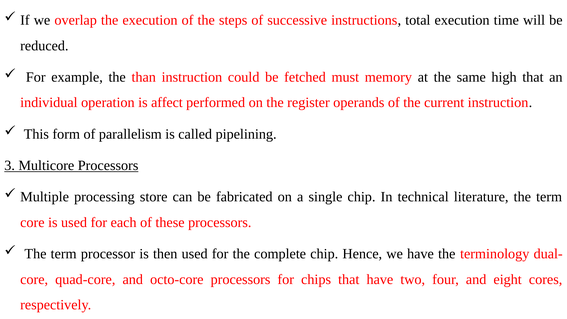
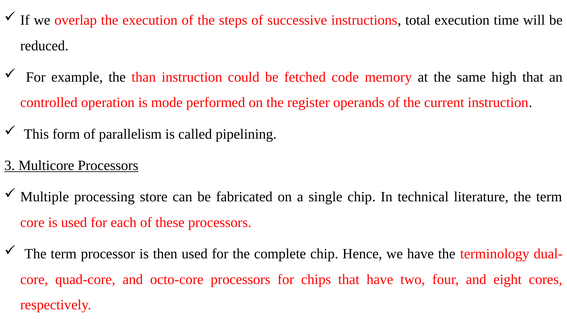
must: must -> code
individual: individual -> controlled
affect: affect -> mode
